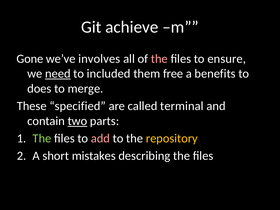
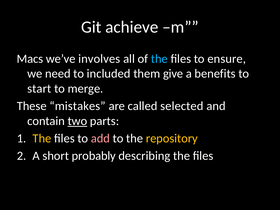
Gone: Gone -> Macs
the at (159, 59) colour: pink -> light blue
need underline: present -> none
free: free -> give
does: does -> start
specified: specified -> mistakes
terminal: terminal -> selected
The at (42, 138) colour: light green -> yellow
mistakes: mistakes -> probably
